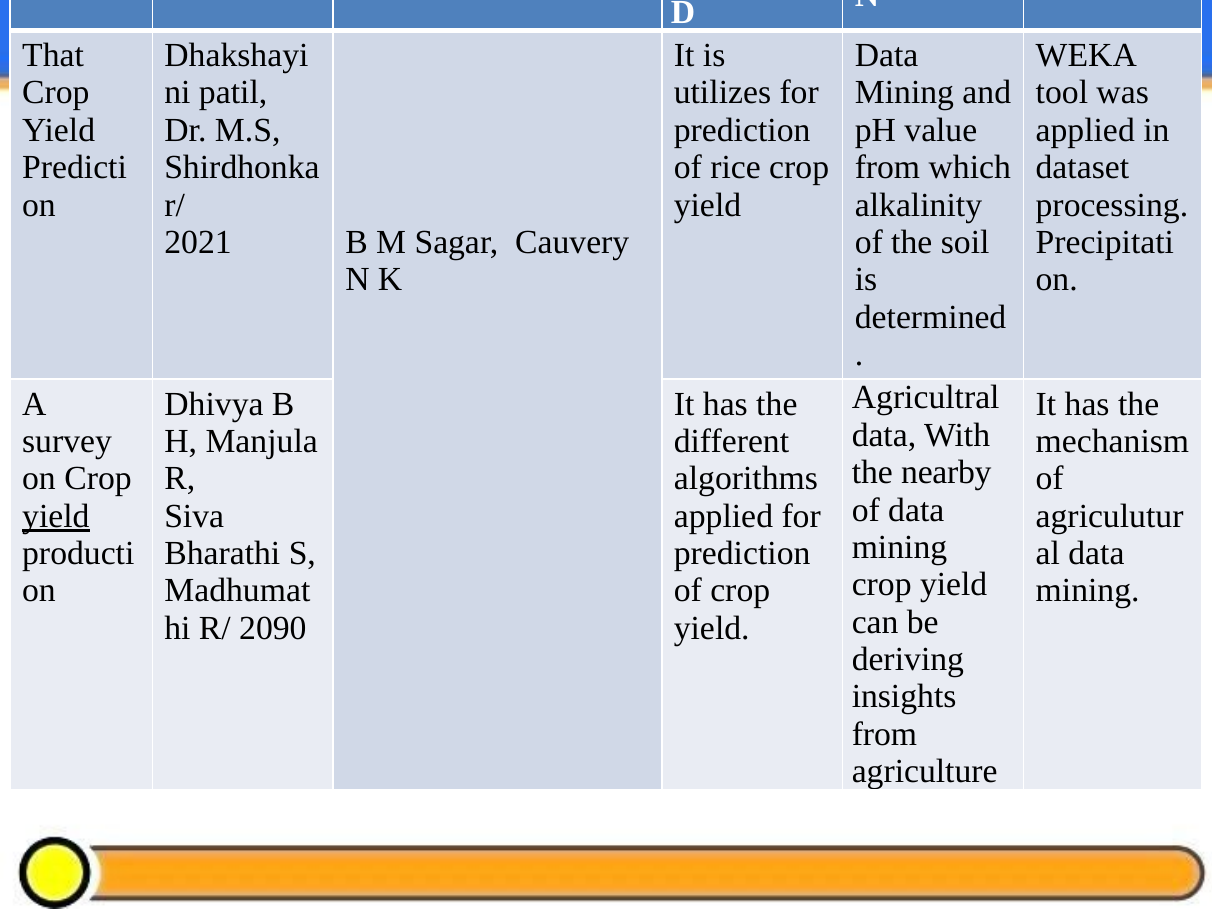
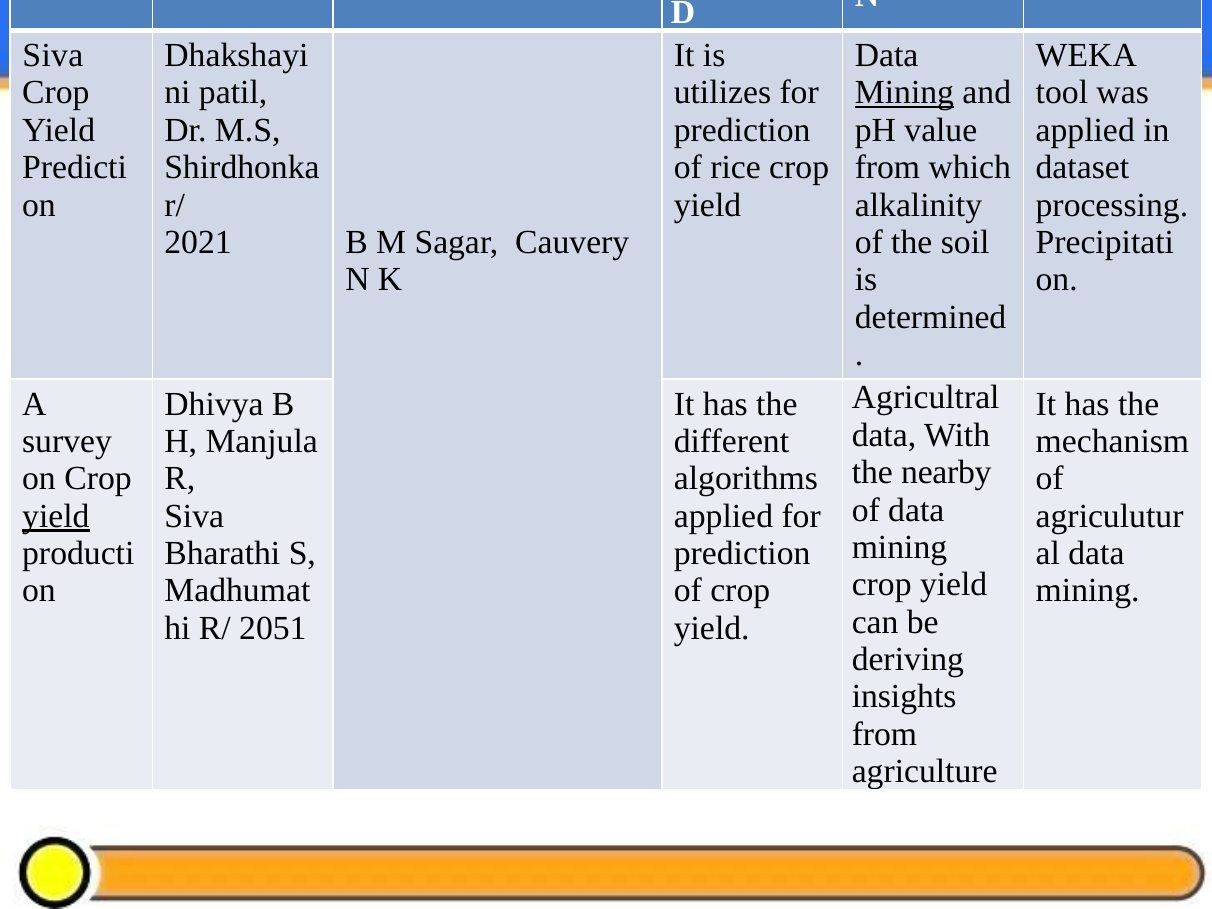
That at (53, 55): That -> Siva
Mining at (904, 93) underline: none -> present
2090: 2090 -> 2051
